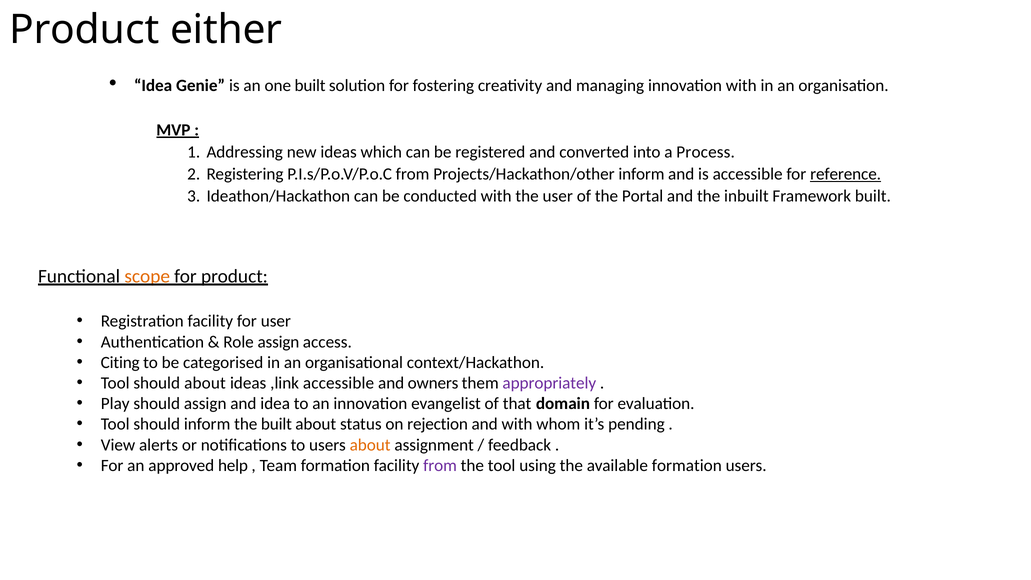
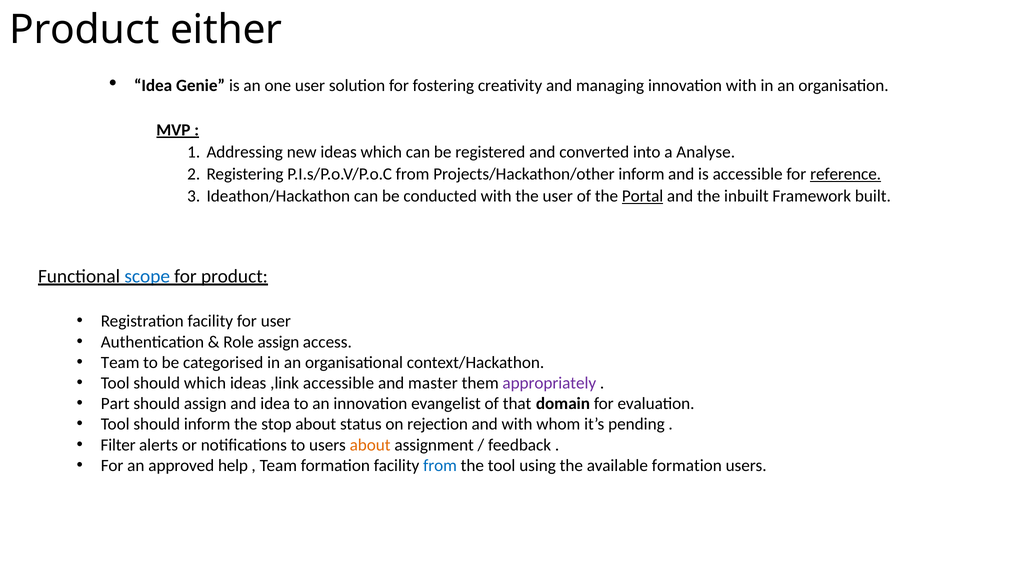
one built: built -> user
Process: Process -> Analyse
Portal underline: none -> present
scope colour: orange -> blue
Citing at (120, 362): Citing -> Team
should about: about -> which
owners: owners -> master
Play: Play -> Part
the built: built -> stop
View: View -> Filter
from at (440, 465) colour: purple -> blue
